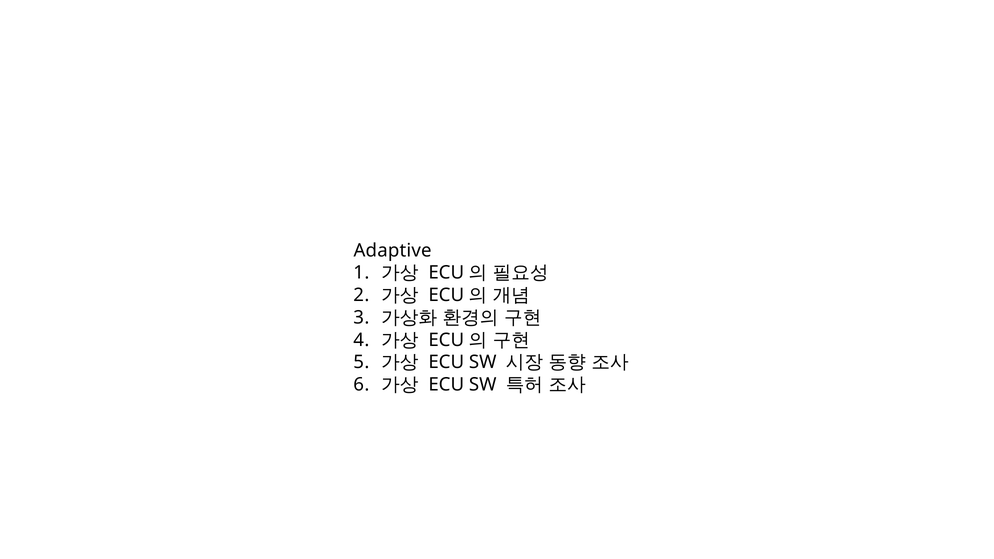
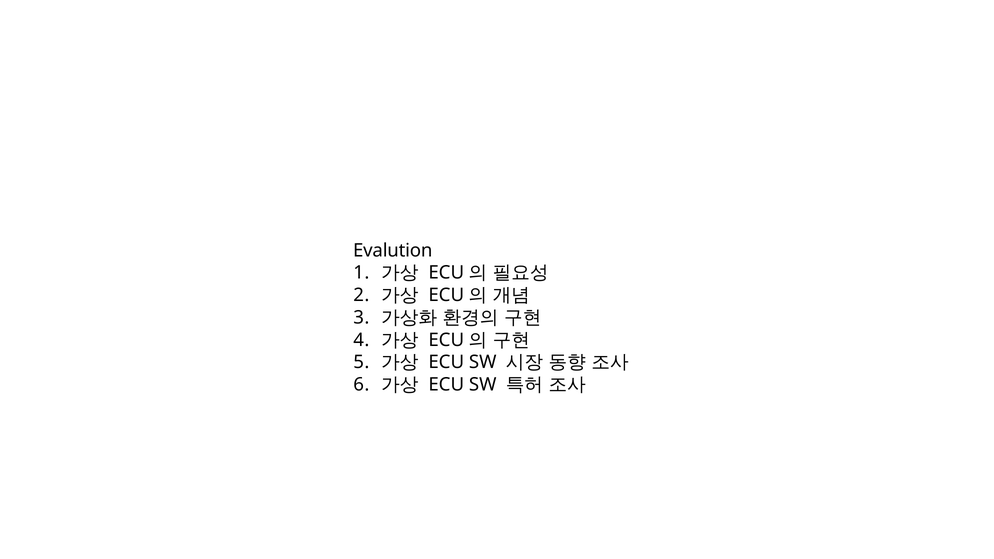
Adaptive: Adaptive -> Evalution
